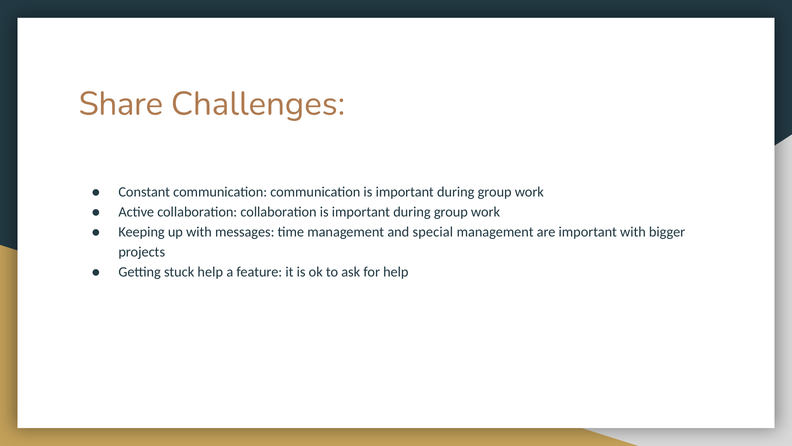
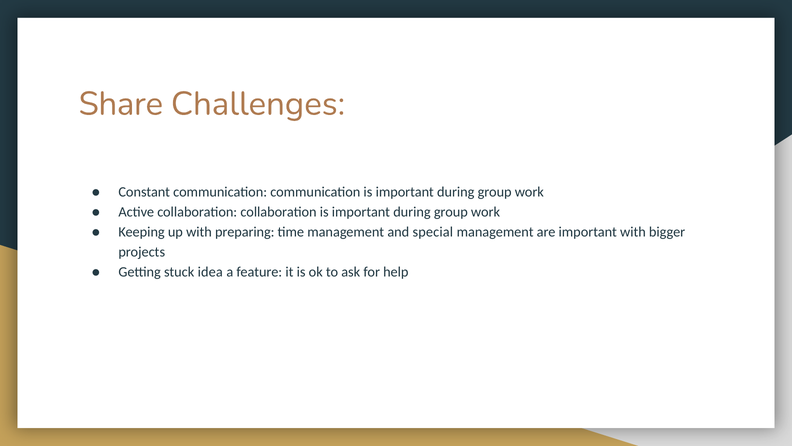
messages: messages -> preparing
stuck help: help -> idea
